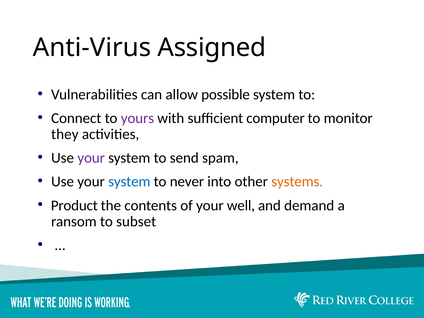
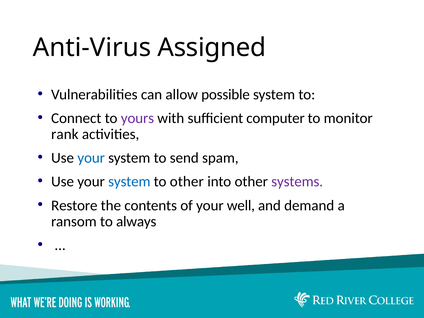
they: they -> rank
your at (91, 158) colour: purple -> blue
to never: never -> other
systems colour: orange -> purple
Product: Product -> Restore
subset: subset -> always
